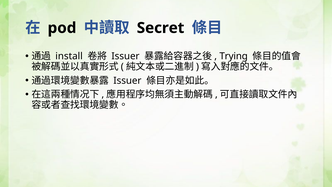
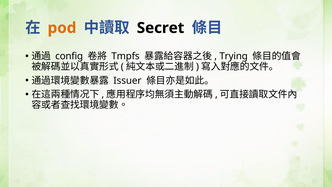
pod colour: black -> orange
install: install -> config
Issuer at (125, 56): Issuer -> Tmpfs
